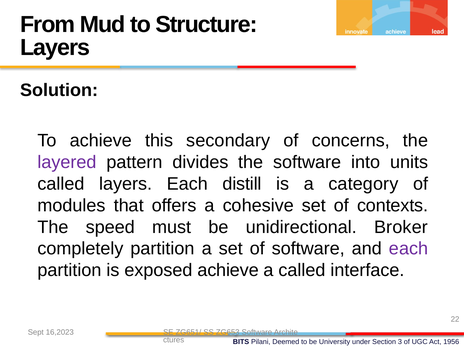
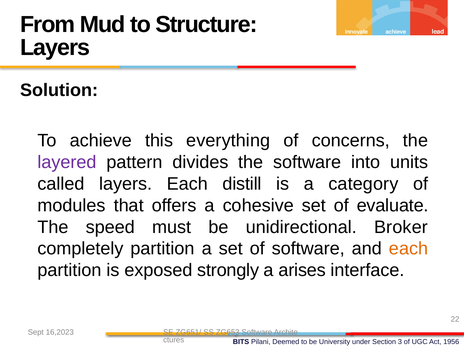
secondary: secondary -> everything
contexts: contexts -> evaluate
each at (409, 249) colour: purple -> orange
exposed achieve: achieve -> strongly
a called: called -> arises
